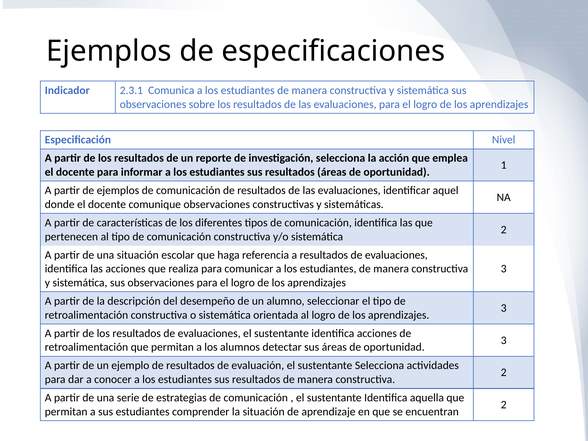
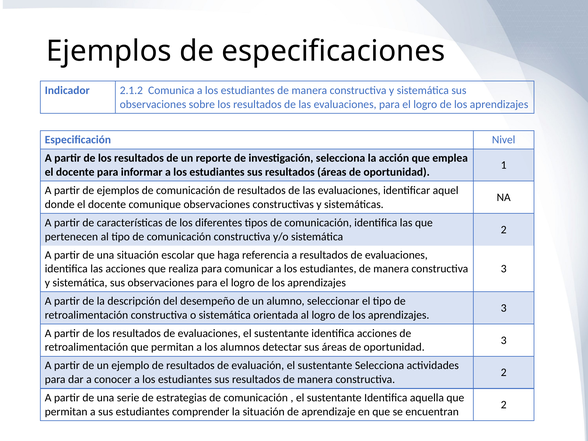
2.3.1: 2.3.1 -> 2.1.2
